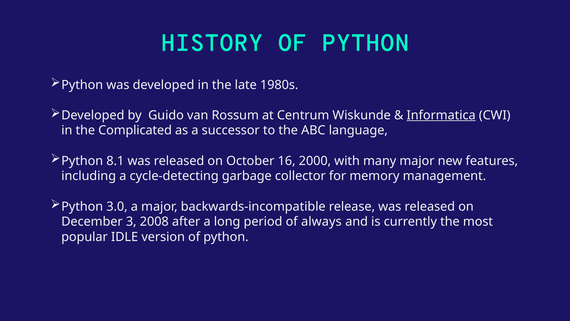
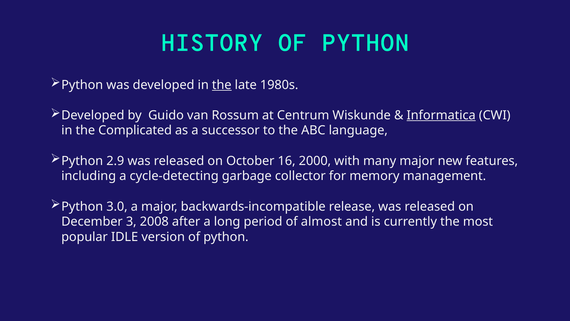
the at (222, 85) underline: none -> present
8.1: 8.1 -> 2.9
always: always -> almost
